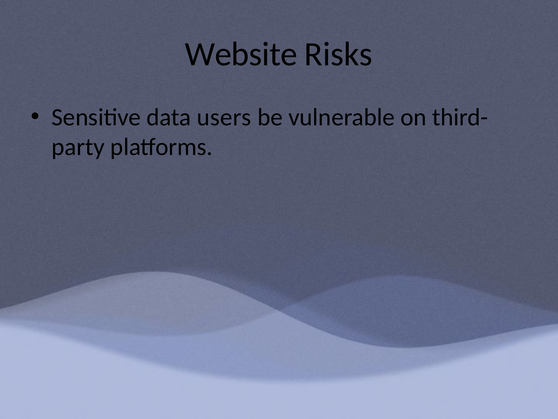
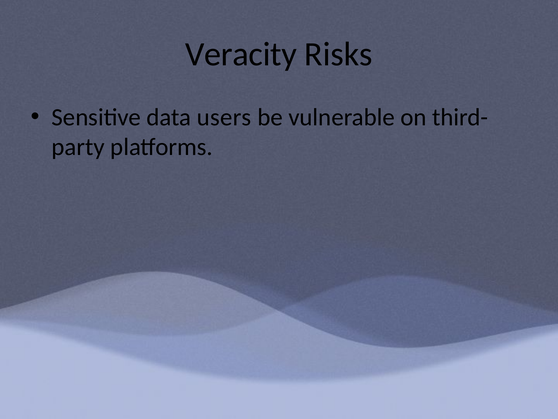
Website: Website -> Veracity
